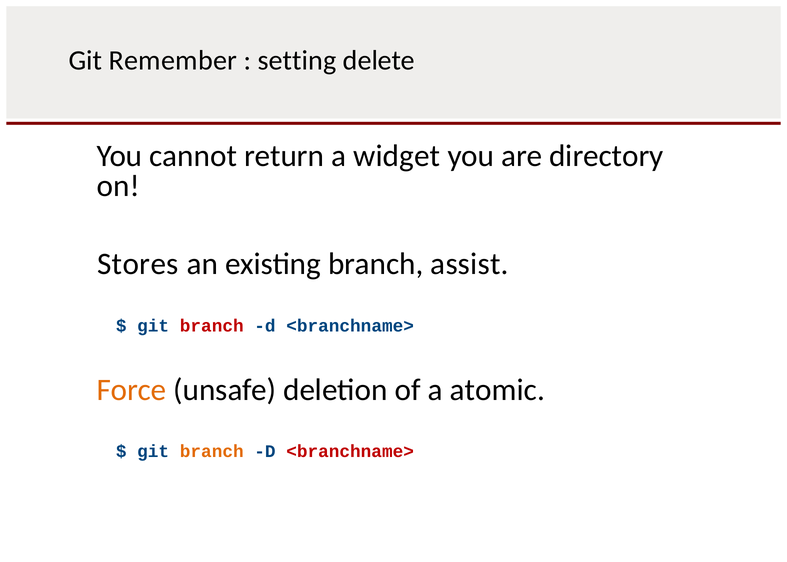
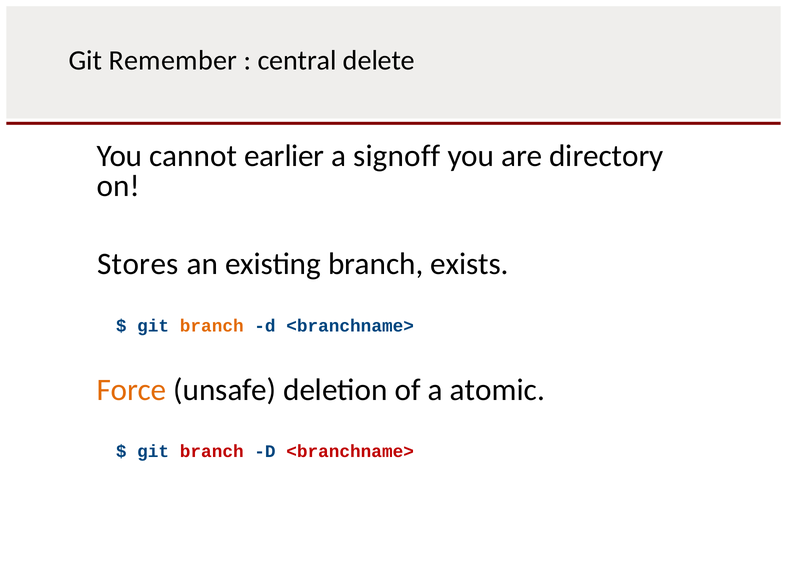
setting: setting -> central
return: return -> earlier
widget: widget -> signoff
assist: assist -> exists
branch at (212, 326) colour: red -> orange
branch at (212, 451) colour: orange -> red
